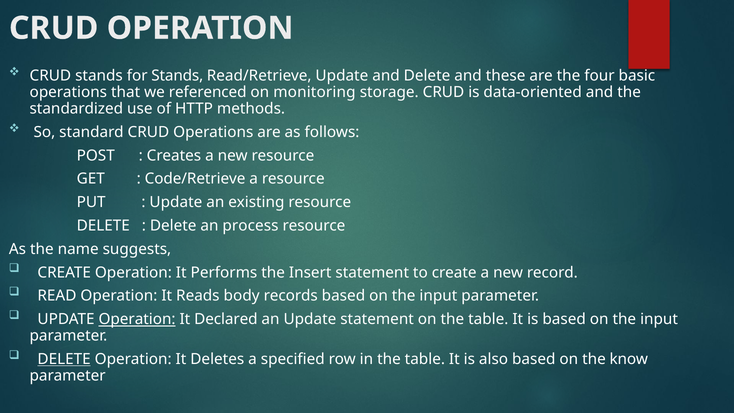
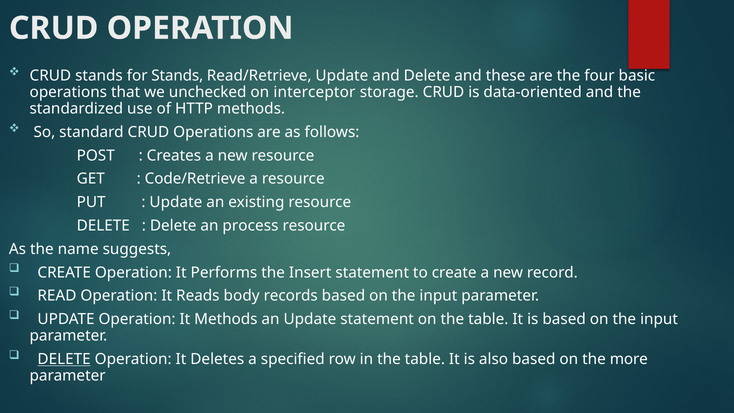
referenced: referenced -> unchecked
monitoring: monitoring -> interceptor
Operation at (137, 319) underline: present -> none
It Declared: Declared -> Methods
know: know -> more
